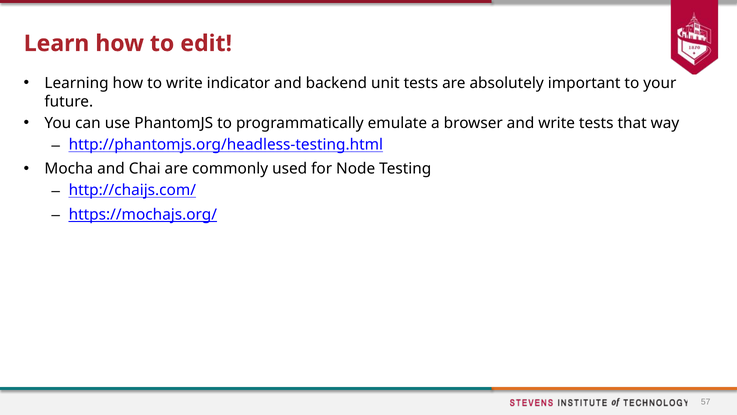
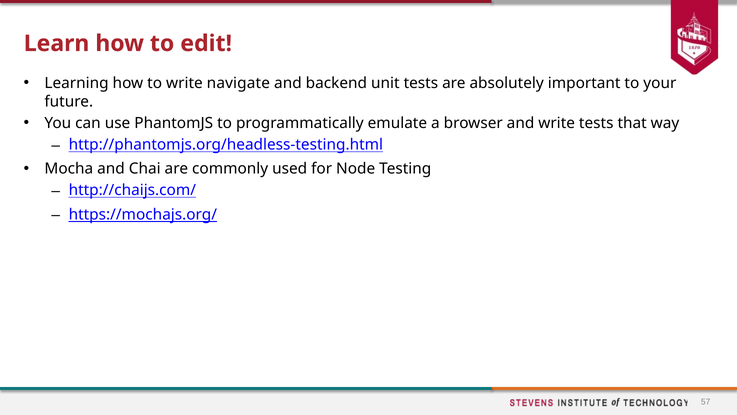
indicator: indicator -> navigate
